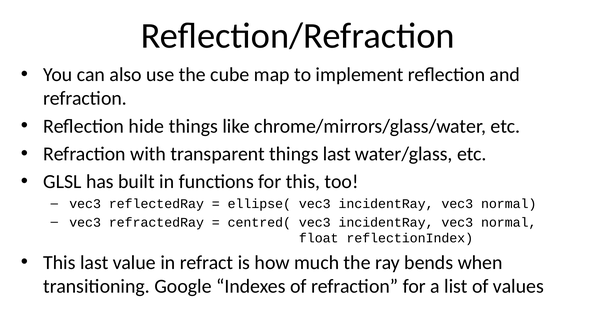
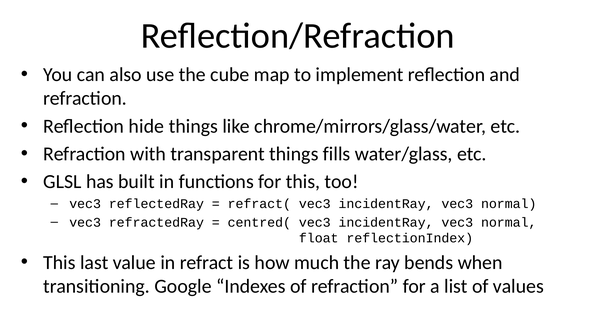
things last: last -> fills
ellipse(: ellipse( -> refract(
